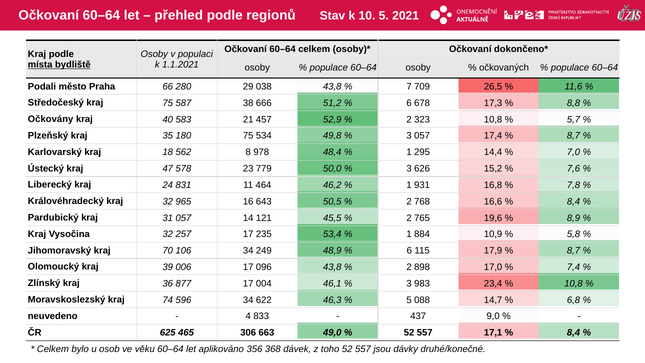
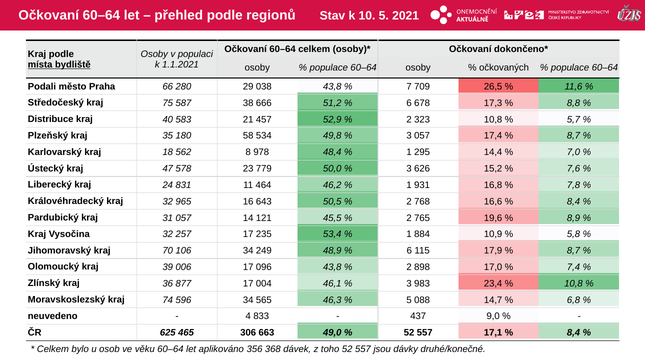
Očkovány: Očkovány -> Distribuce
180 75: 75 -> 58
622: 622 -> 565
